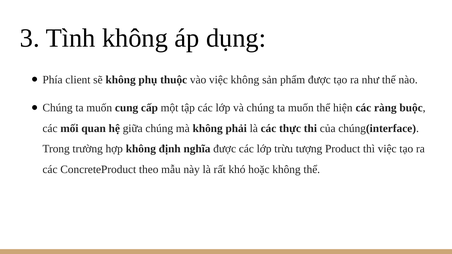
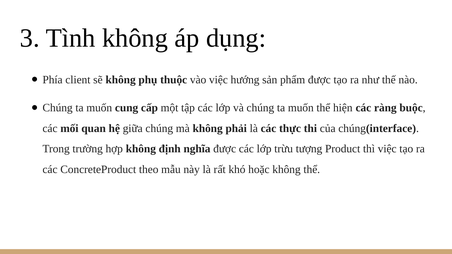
việc không: không -> hướng
